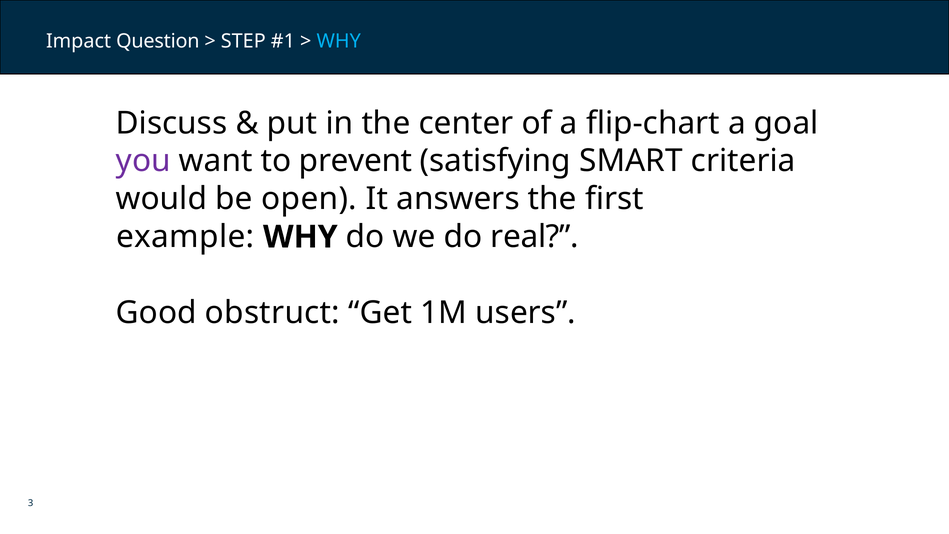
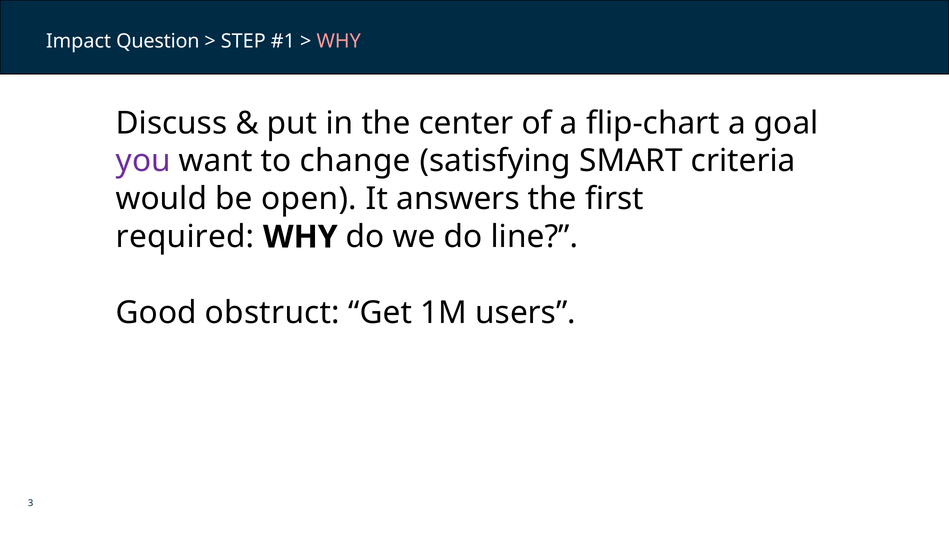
WHY at (339, 41) colour: light blue -> pink
prevent: prevent -> change
example: example -> required
real: real -> line
